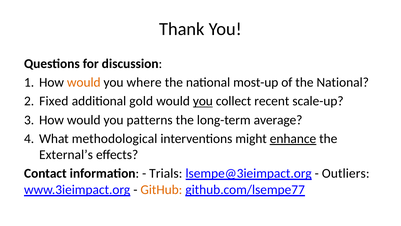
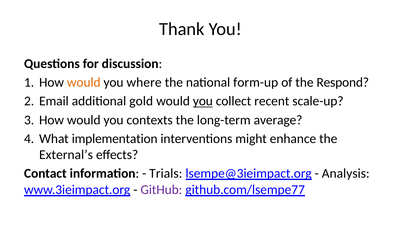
most-up: most-up -> form-up
of the National: National -> Respond
Fixed: Fixed -> Email
patterns: patterns -> contexts
methodological: methodological -> implementation
enhance underline: present -> none
Outliers: Outliers -> Analysis
GitHub colour: orange -> purple
